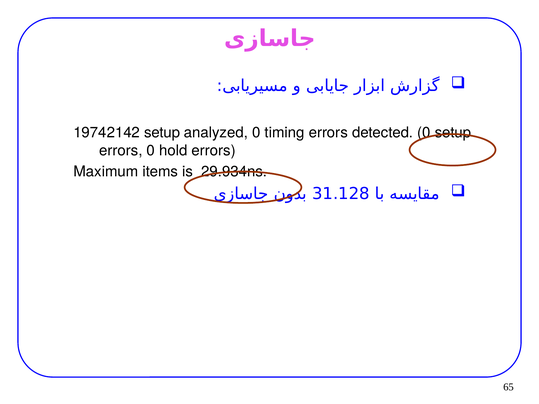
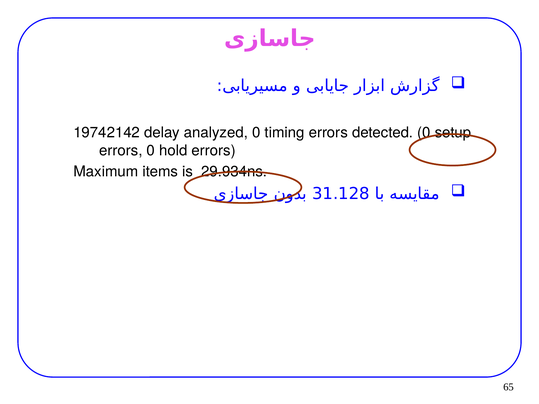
19742142 setup: setup -> delay
